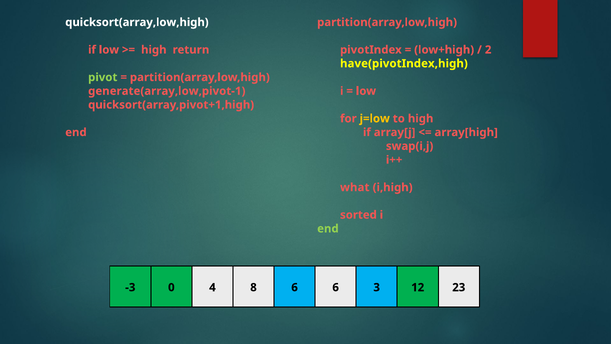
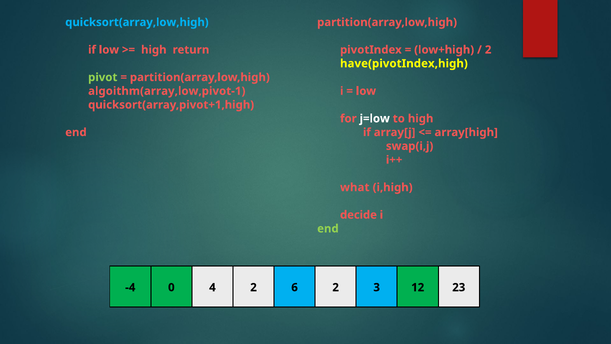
quicksort(array,low,high colour: white -> light blue
generate(array,low,pivot-1: generate(array,low,pivot-1 -> algoithm(array,low,pivot-1
j=low colour: yellow -> white
sorted: sorted -> decide
-3: -3 -> -4
4 8: 8 -> 2
6 6: 6 -> 2
